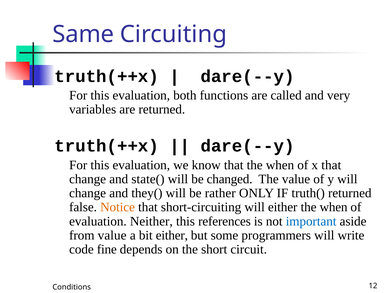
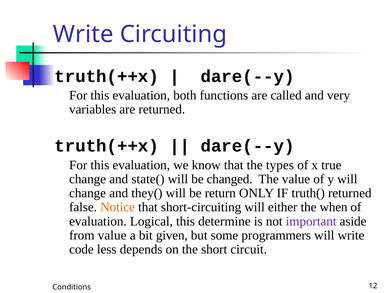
Same at (83, 34): Same -> Write
that the when: when -> types
x that: that -> true
rather: rather -> return
Neither: Neither -> Logical
references: references -> determine
important colour: blue -> purple
bit either: either -> given
fine: fine -> less
